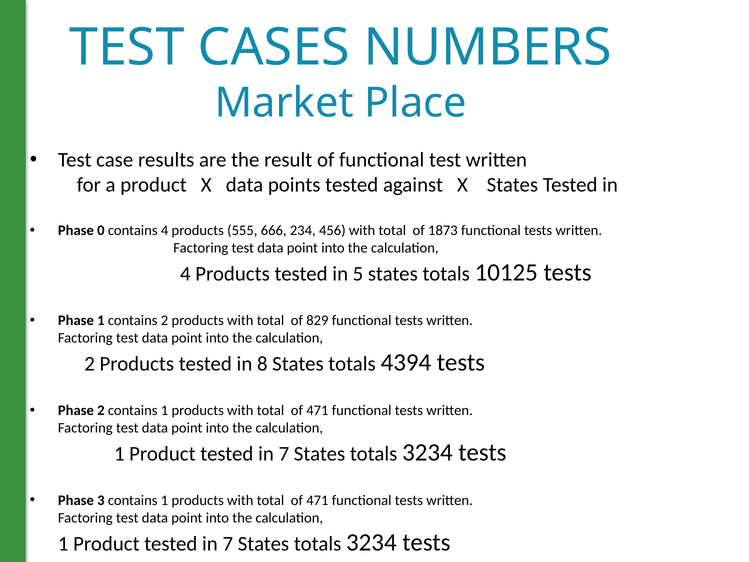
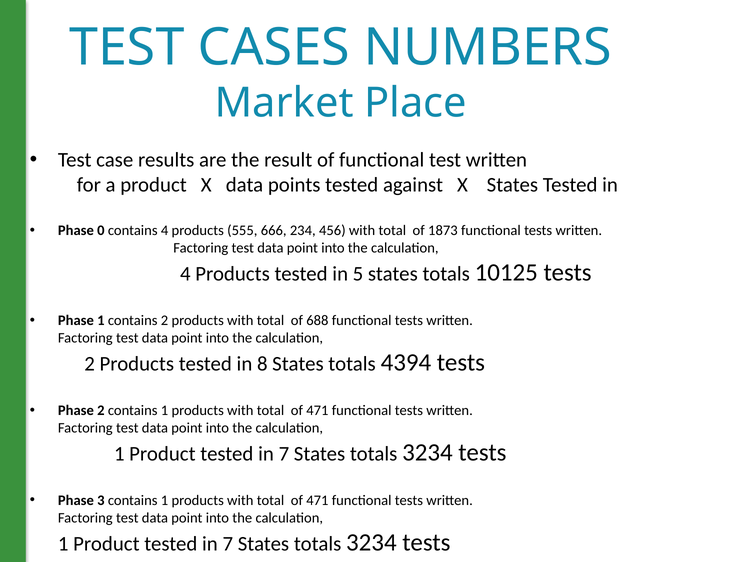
829: 829 -> 688
